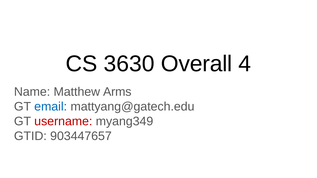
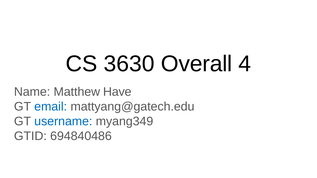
Arms: Arms -> Have
username colour: red -> blue
903447657: 903447657 -> 694840486
